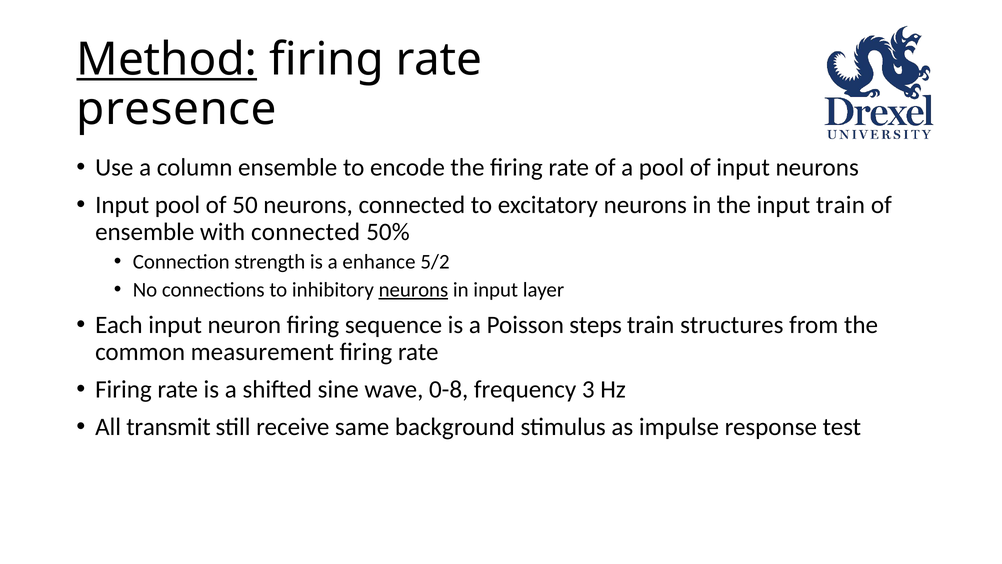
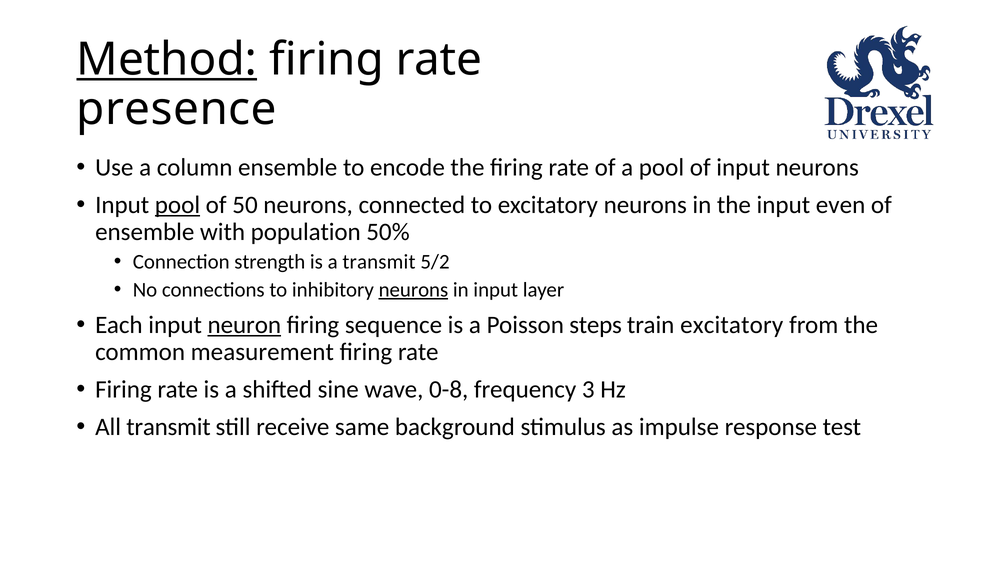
pool at (177, 205) underline: none -> present
input train: train -> even
with connected: connected -> population
a enhance: enhance -> transmit
neuron underline: none -> present
train structures: structures -> excitatory
